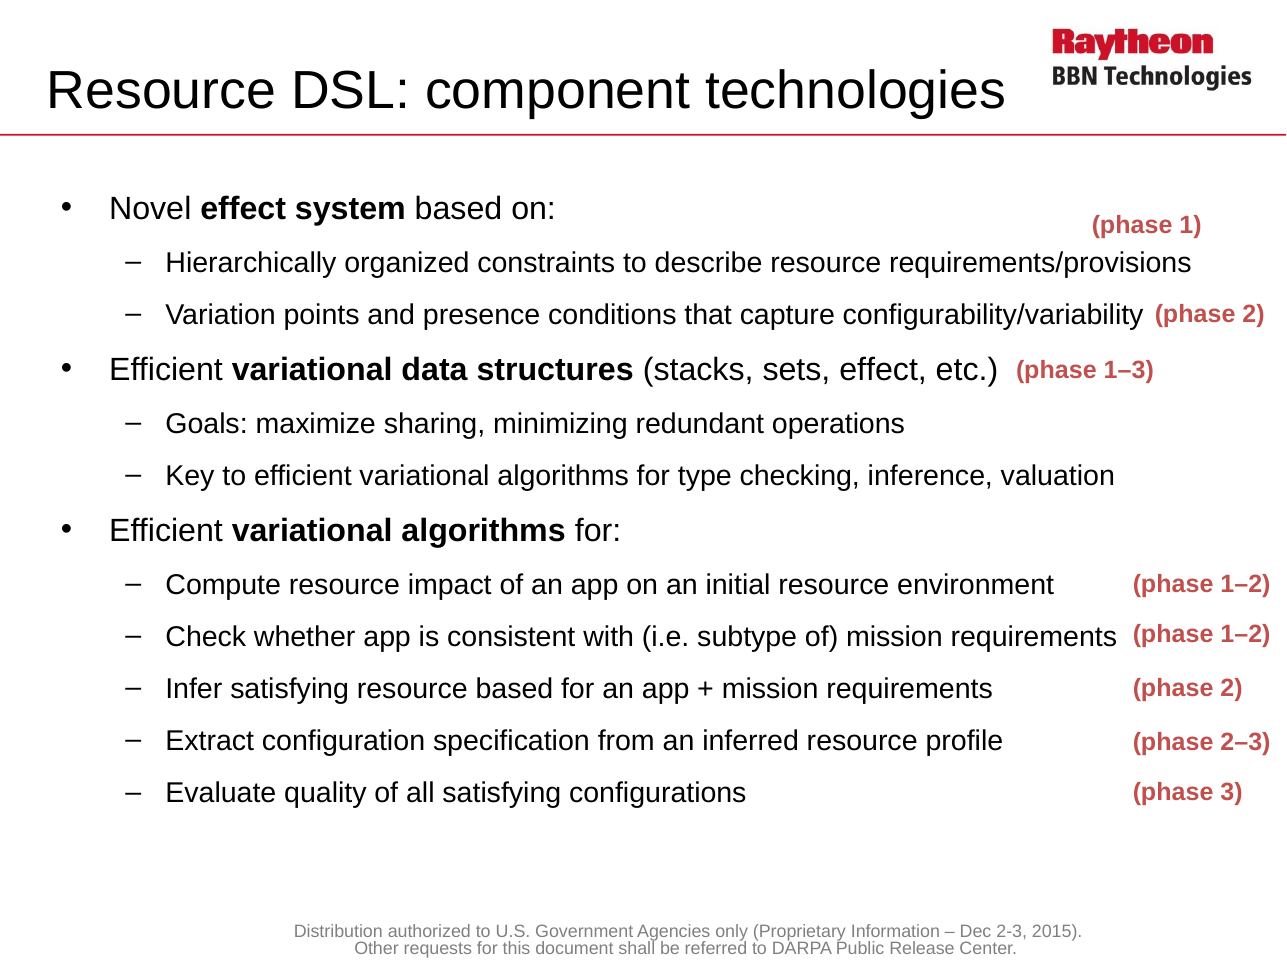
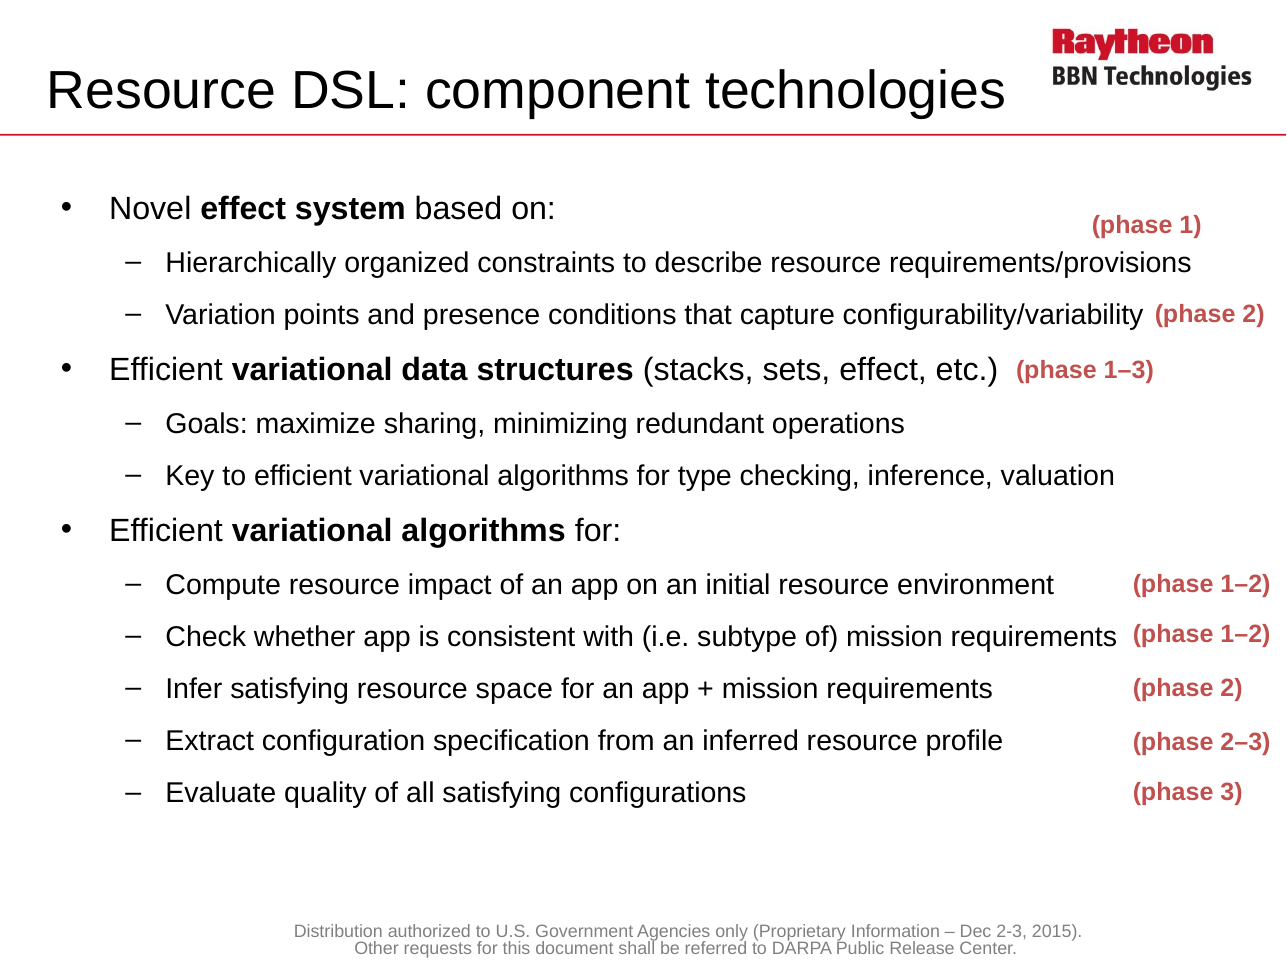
resource based: based -> space
